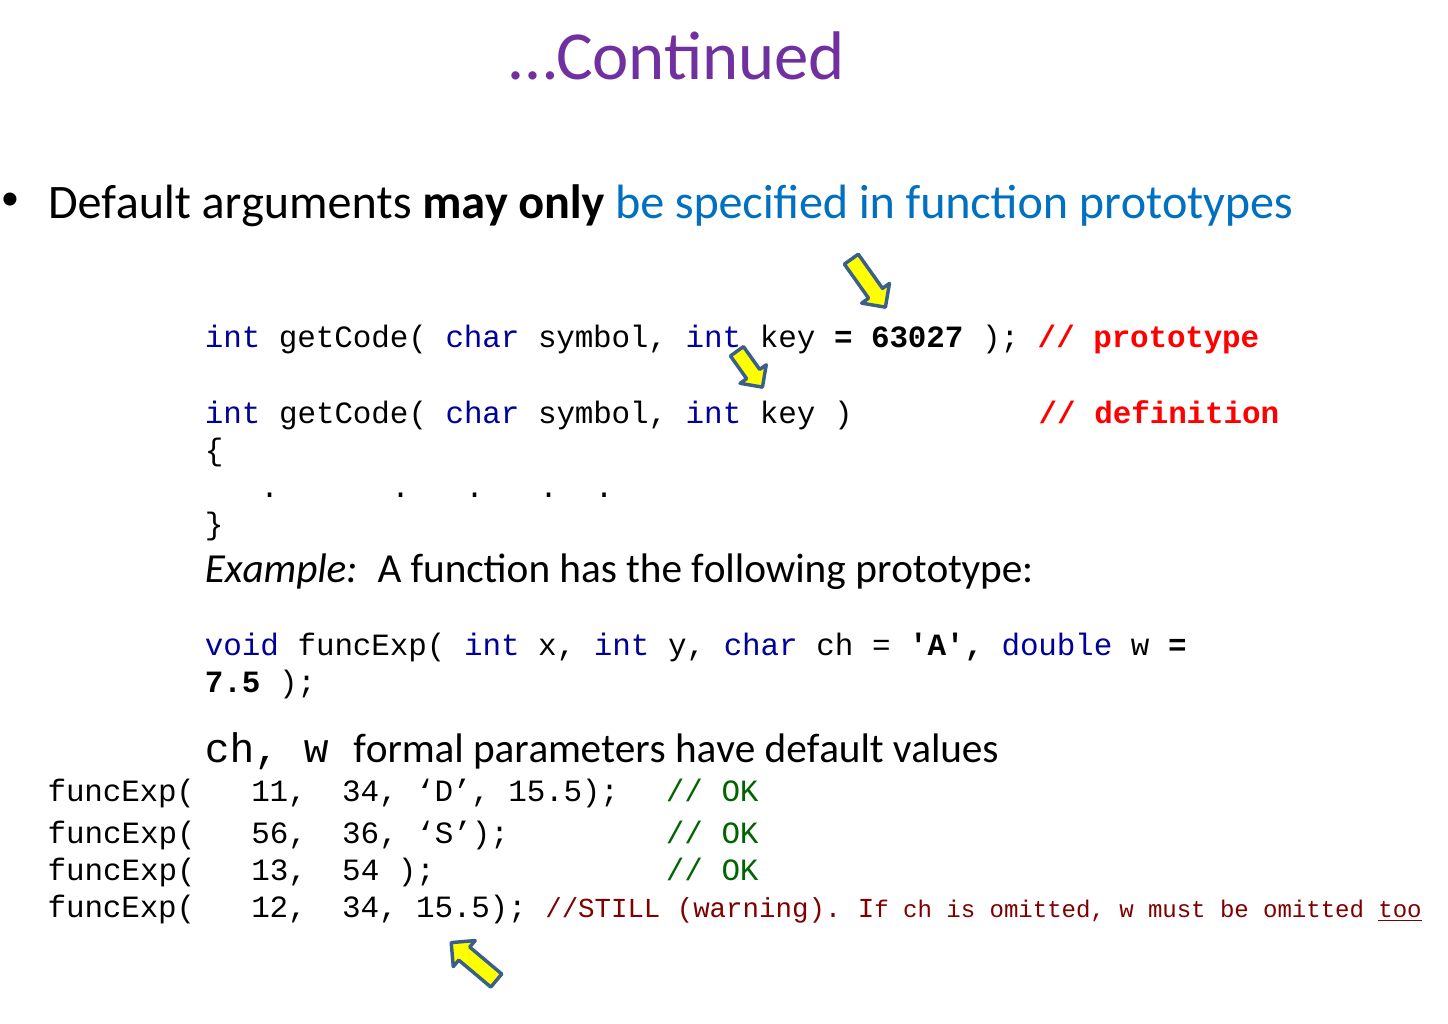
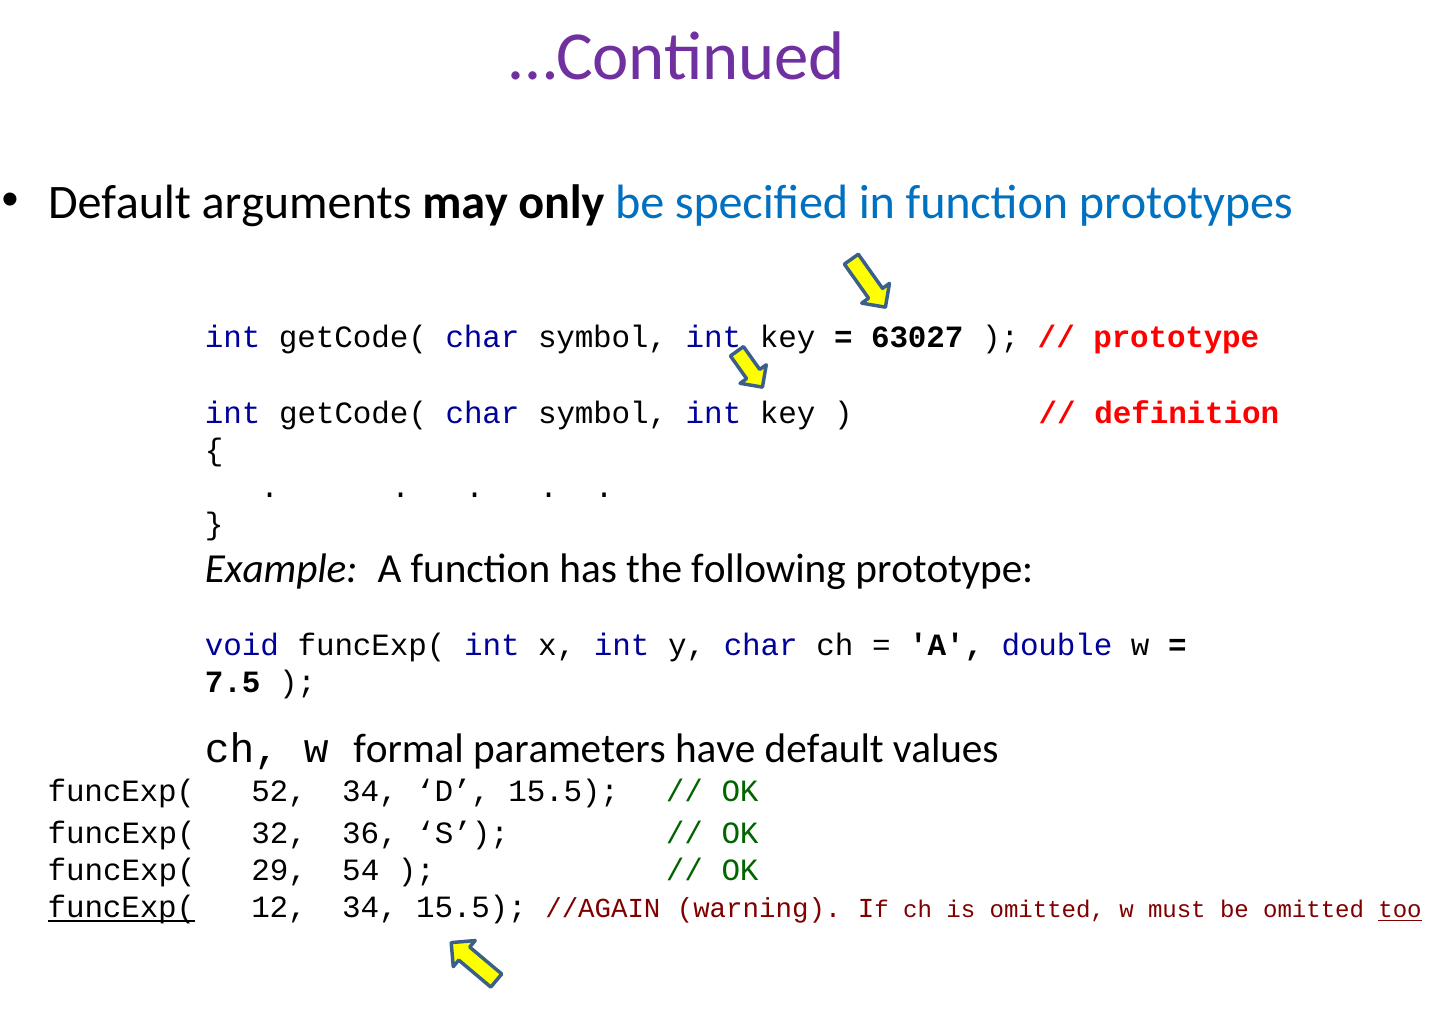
11: 11 -> 52
56: 56 -> 32
13: 13 -> 29
funcExp( at (121, 908) underline: none -> present
//STILL: //STILL -> //AGAIN
